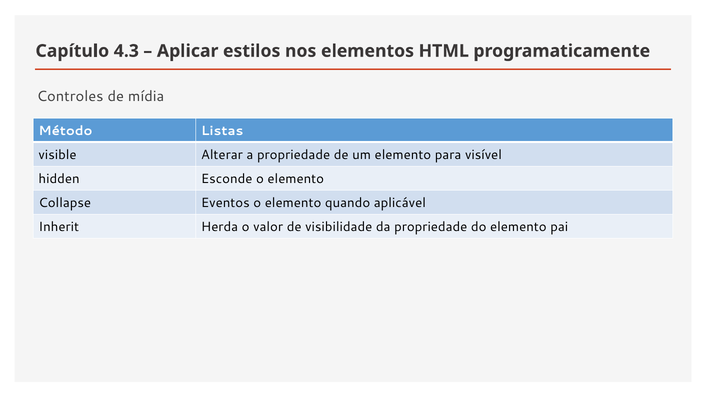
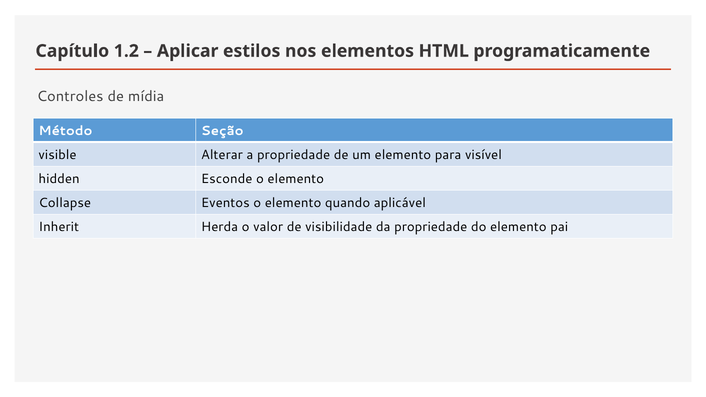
4.3: 4.3 -> 1.2
Listas: Listas -> Seção
